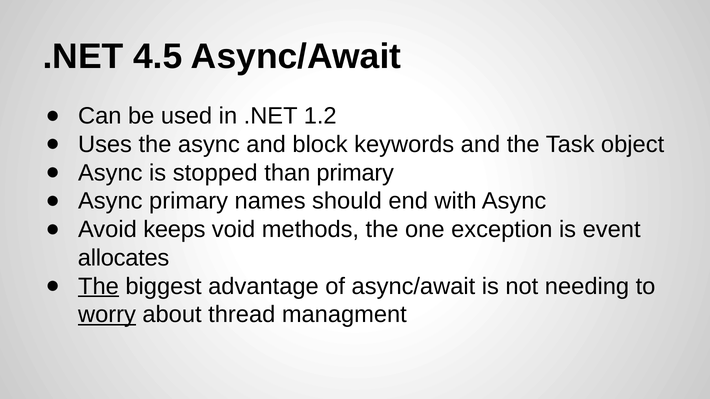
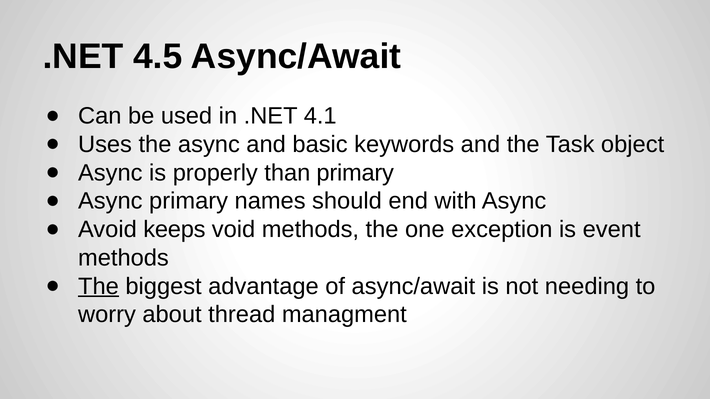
1.2: 1.2 -> 4.1
block: block -> basic
stopped: stopped -> properly
allocates at (124, 258): allocates -> methods
worry underline: present -> none
